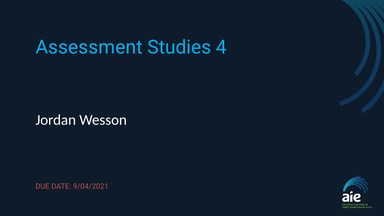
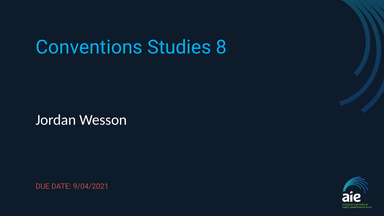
Assessment: Assessment -> Conventions
4: 4 -> 8
